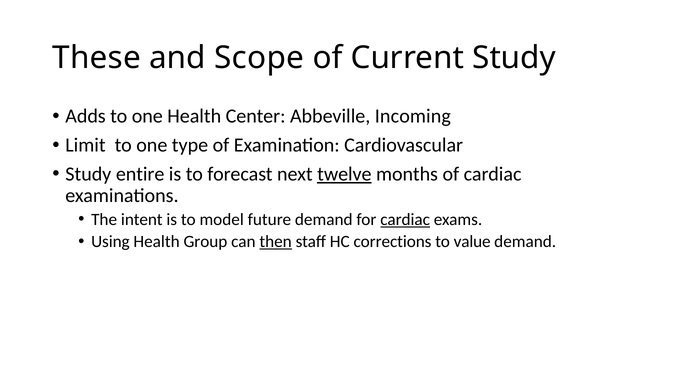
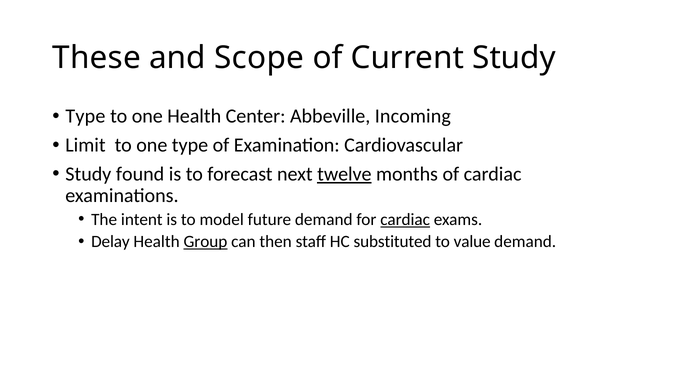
Adds at (86, 116): Adds -> Type
entire: entire -> found
Using: Using -> Delay
Group underline: none -> present
then underline: present -> none
corrections: corrections -> substituted
